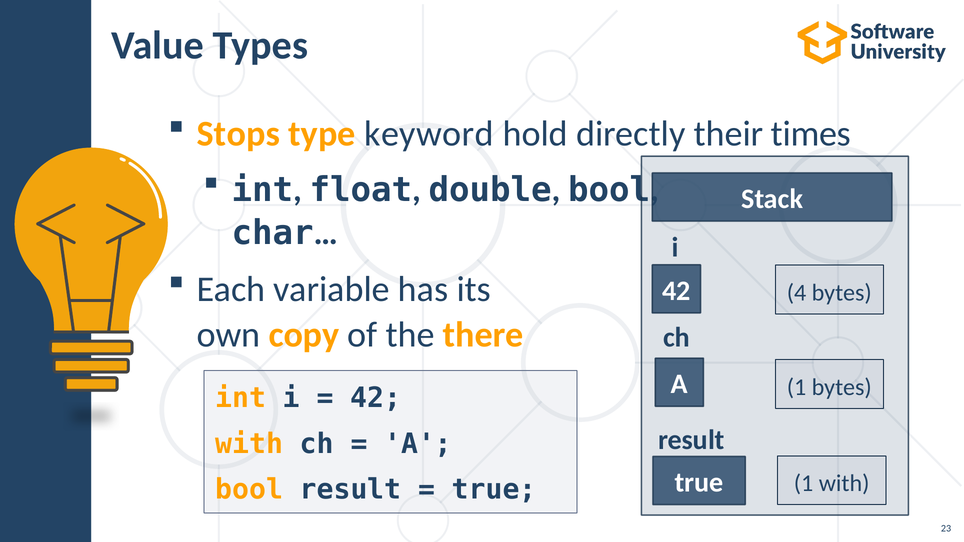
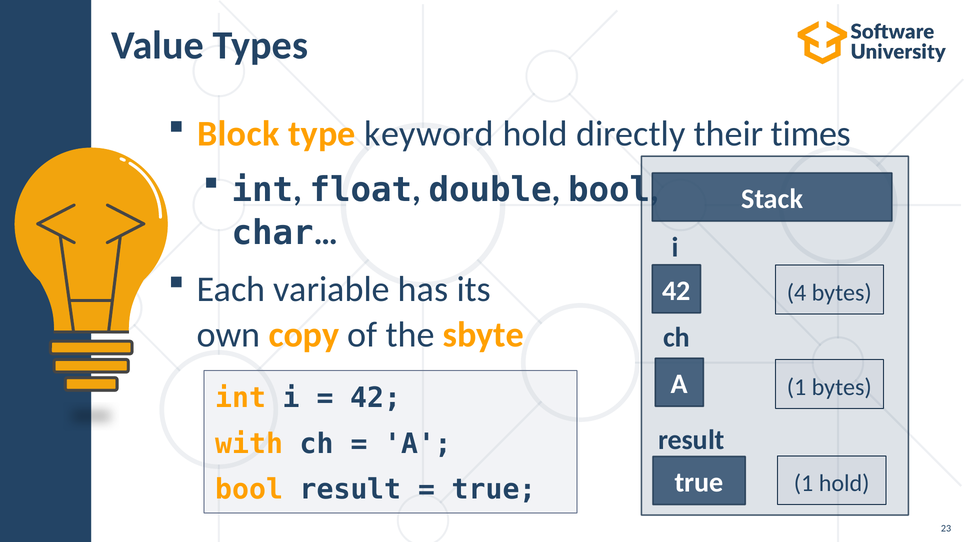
Stops: Stops -> Block
there: there -> sbyte
1 with: with -> hold
